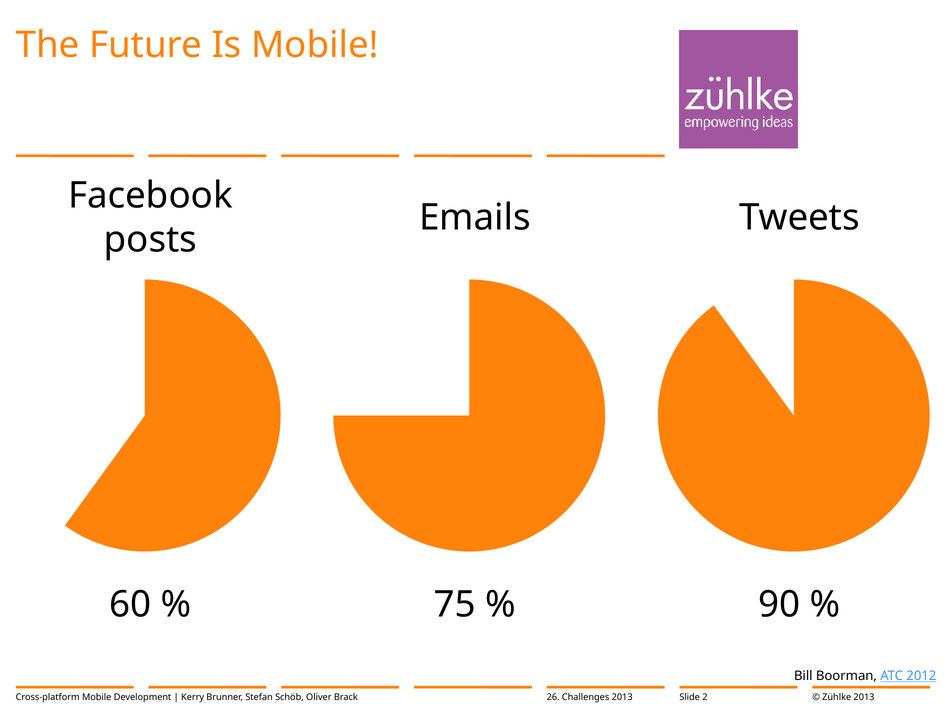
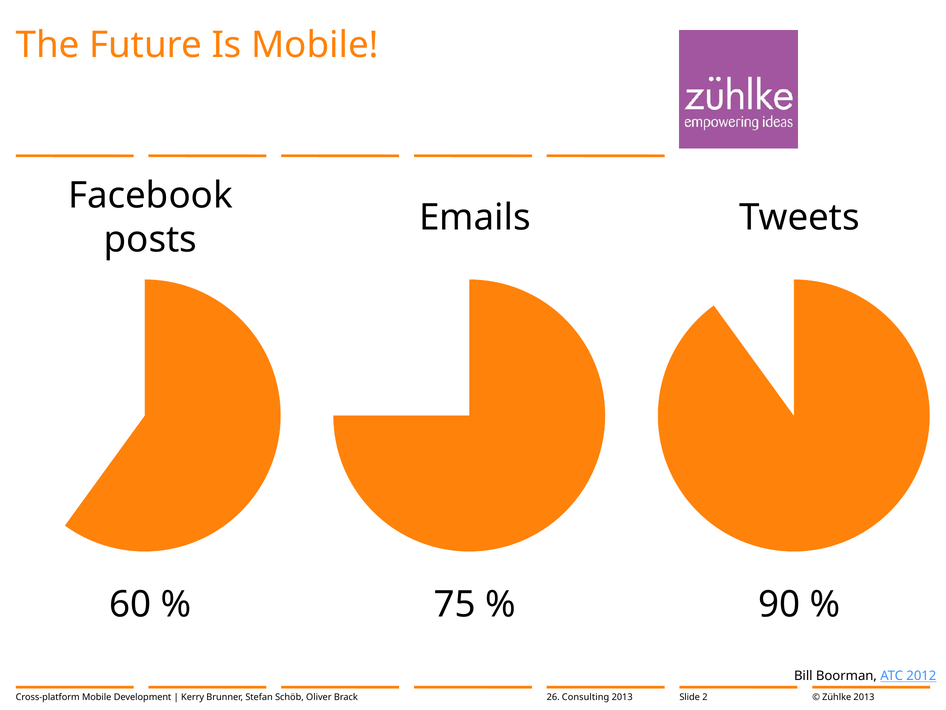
Challenges: Challenges -> Consulting
